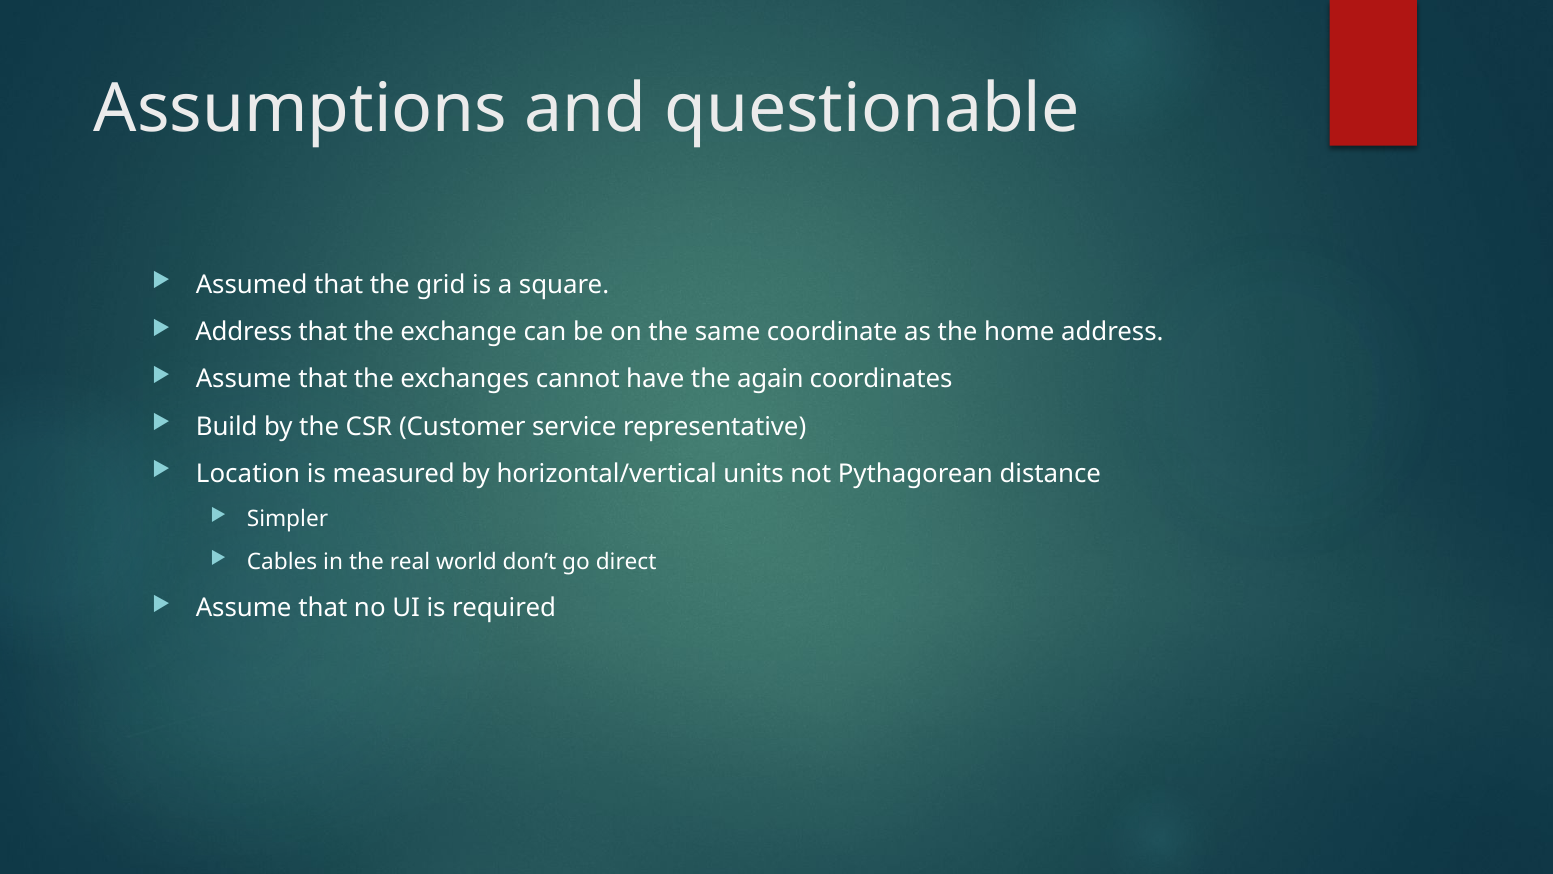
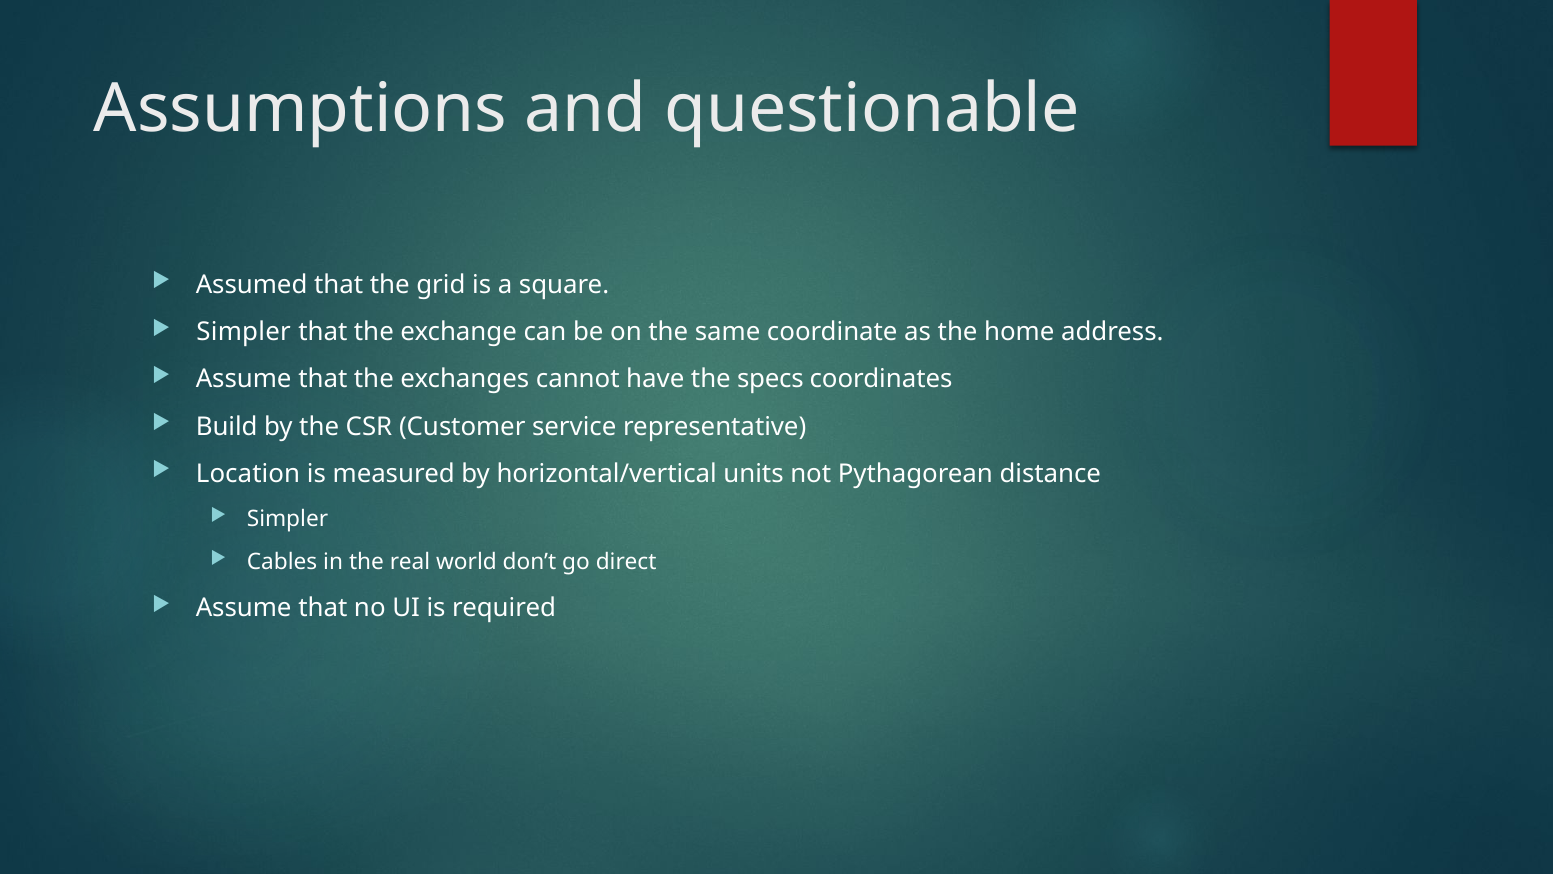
Address at (244, 332): Address -> Simpler
again: again -> specs
